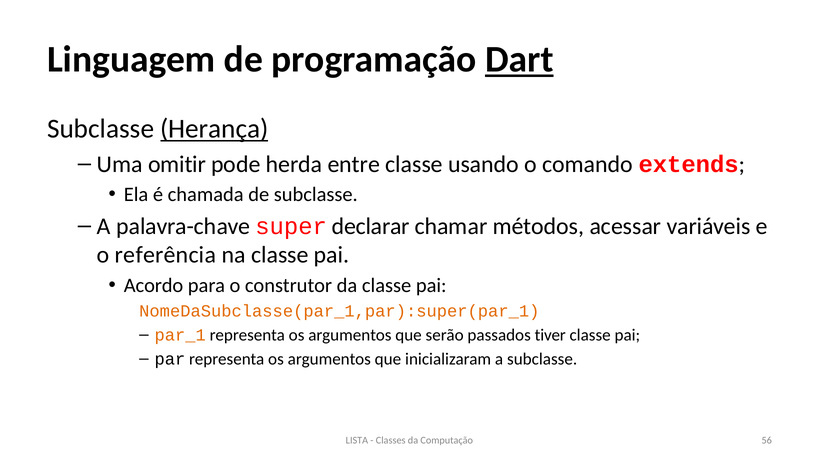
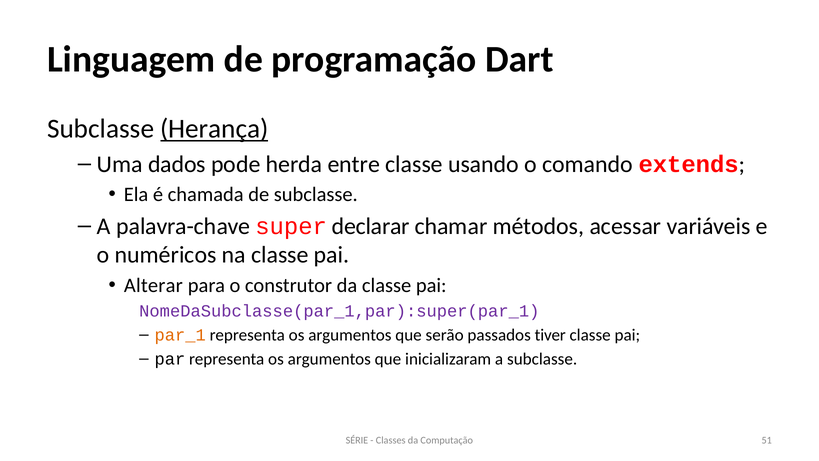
Dart underline: present -> none
omitir: omitir -> dados
referência: referência -> numéricos
Acordo: Acordo -> Alterar
NomeDaSubclasse(par_1,par):super(par_1 colour: orange -> purple
LISTA: LISTA -> SÉRIE
56: 56 -> 51
